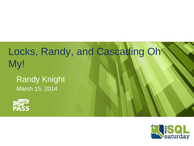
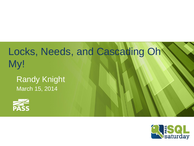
Locks Randy: Randy -> Needs
